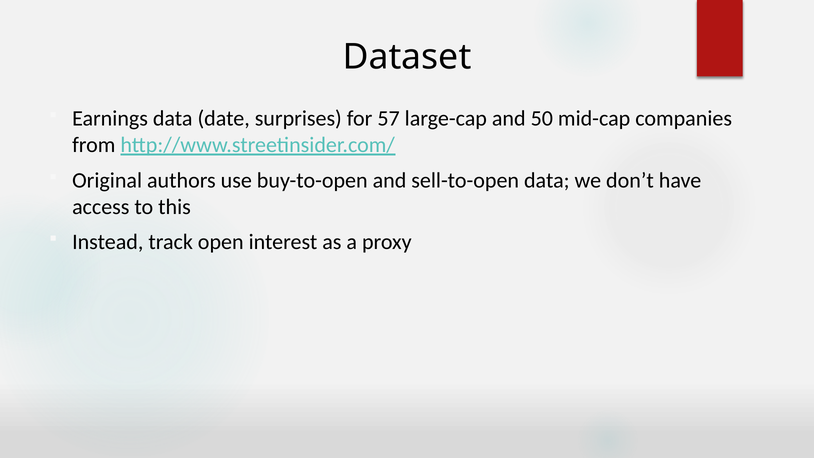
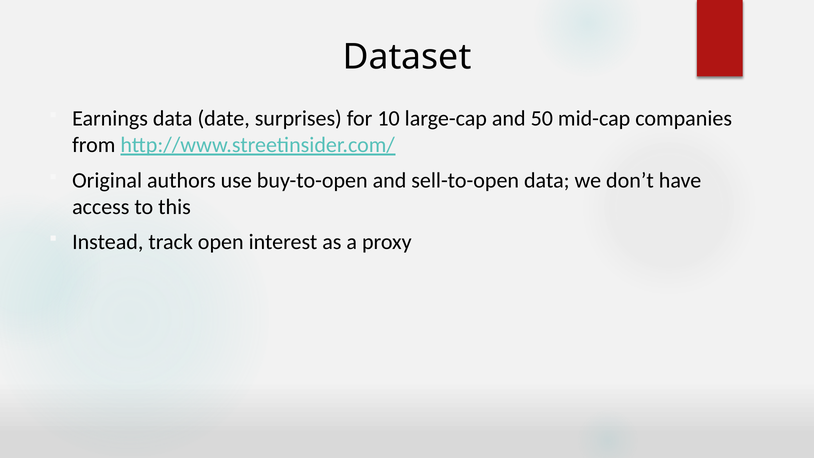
57: 57 -> 10
